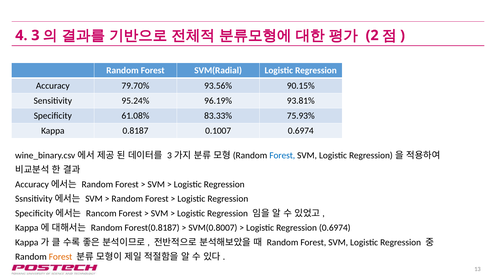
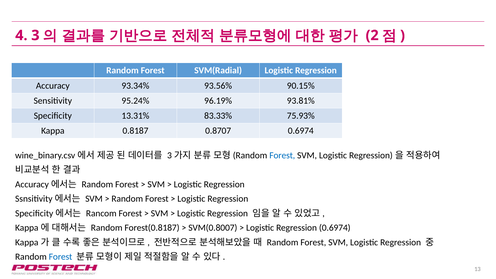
79.70%: 79.70% -> 93.34%
61.08%: 61.08% -> 13.31%
0.1007: 0.1007 -> 0.8707
Forest at (61, 257) colour: orange -> blue
